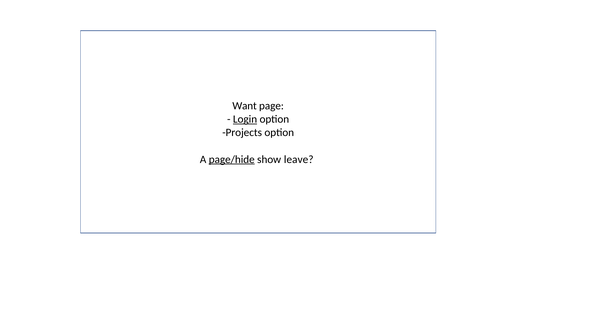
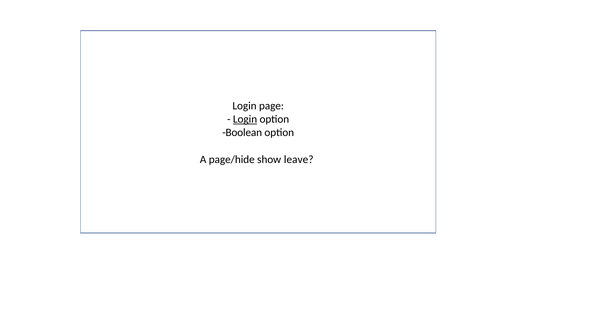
Want at (245, 106): Want -> Login
Projects: Projects -> Boolean
page/hide underline: present -> none
